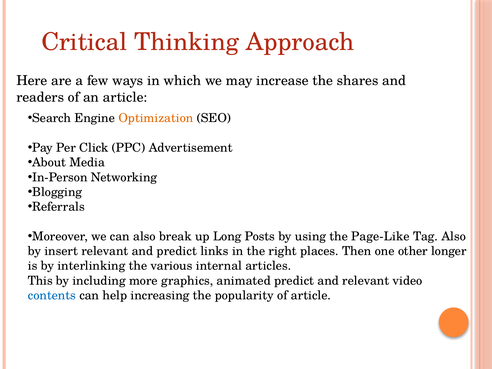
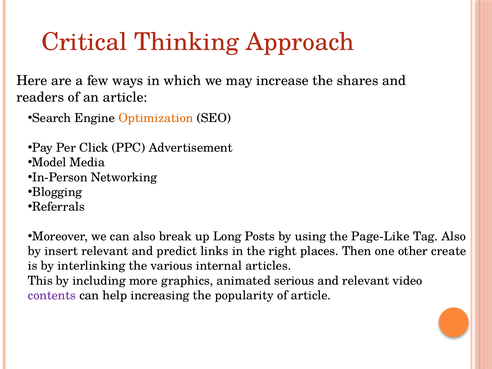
About: About -> Model
longer: longer -> create
animated predict: predict -> serious
contents colour: blue -> purple
